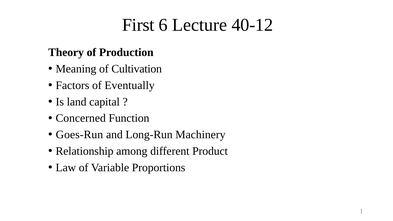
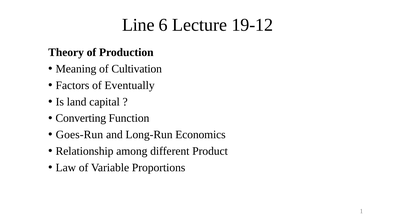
First: First -> Line
40-12: 40-12 -> 19-12
Concerned: Concerned -> Converting
Machinery: Machinery -> Economics
